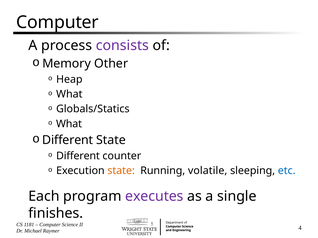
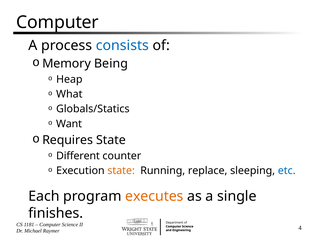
consists colour: purple -> blue
Other: Other -> Being
What at (69, 124): What -> Want
Different at (68, 140): Different -> Requires
volatile: volatile -> replace
executes colour: purple -> orange
